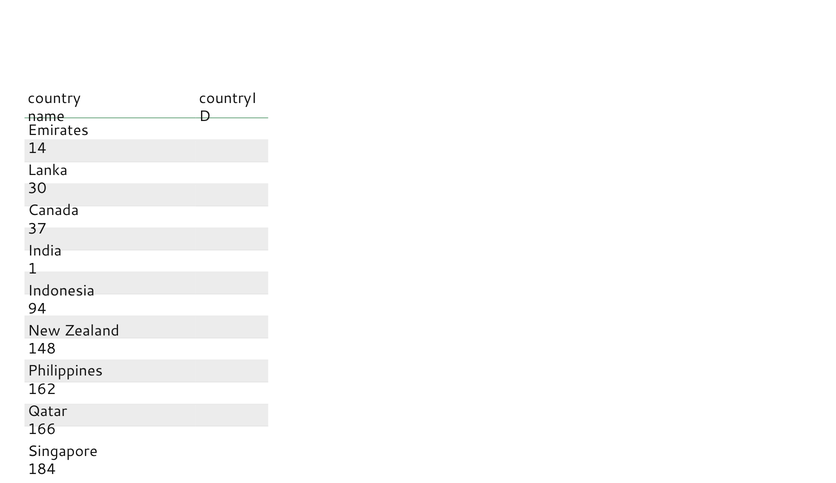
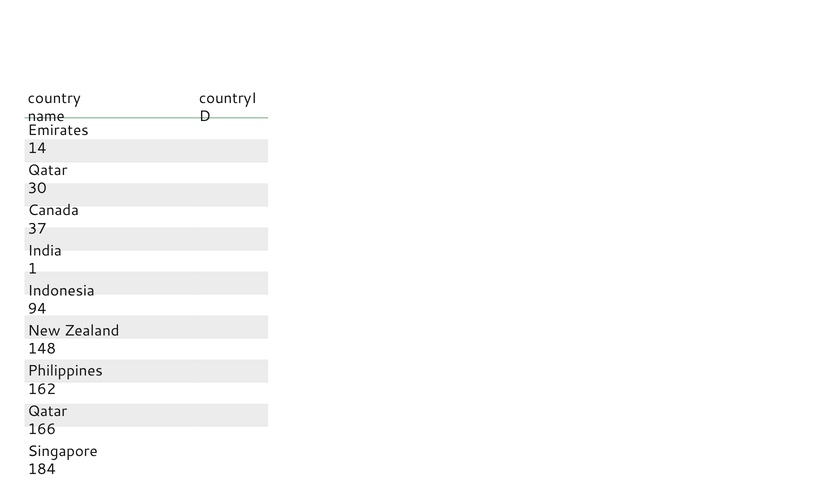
Lanka at (48, 171): Lanka -> Qatar
